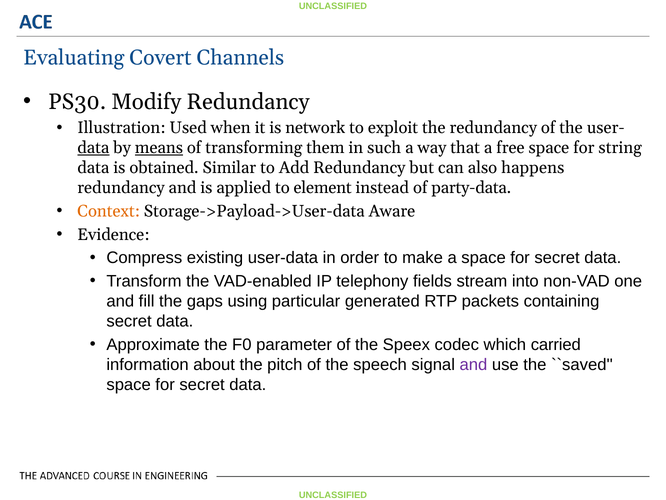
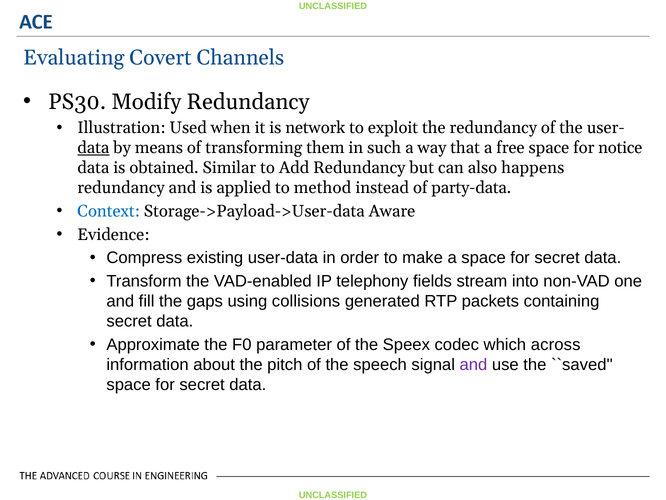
means underline: present -> none
string: string -> notice
element: element -> method
Context colour: orange -> blue
particular: particular -> collisions
carried: carried -> across
